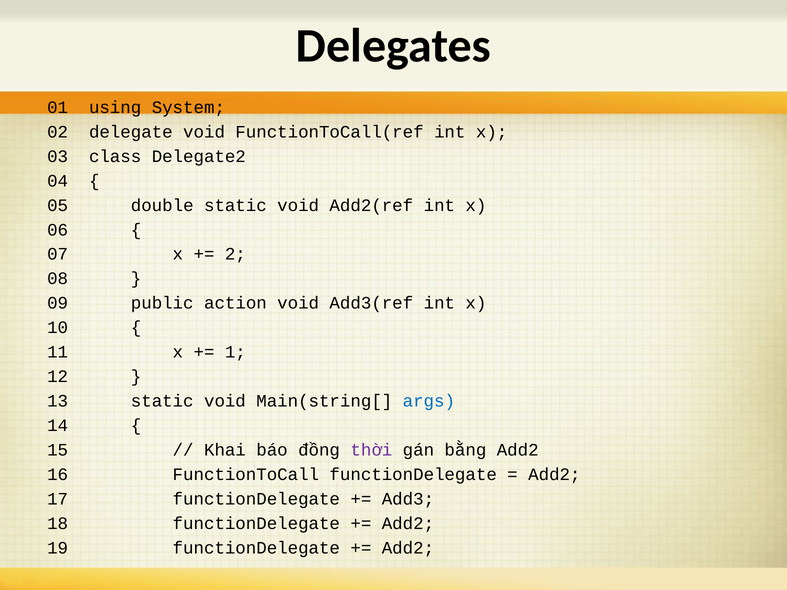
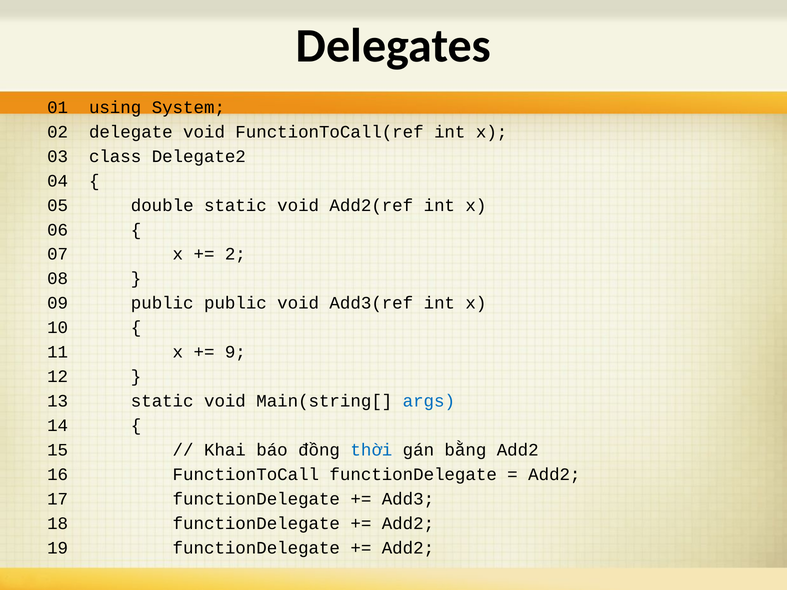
public action: action -> public
1: 1 -> 9
thời colour: purple -> blue
